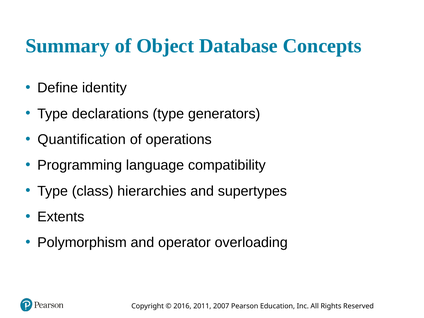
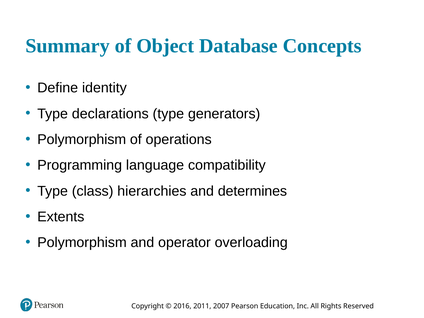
Quantification at (82, 139): Quantification -> Polymorphism
supertypes: supertypes -> determines
